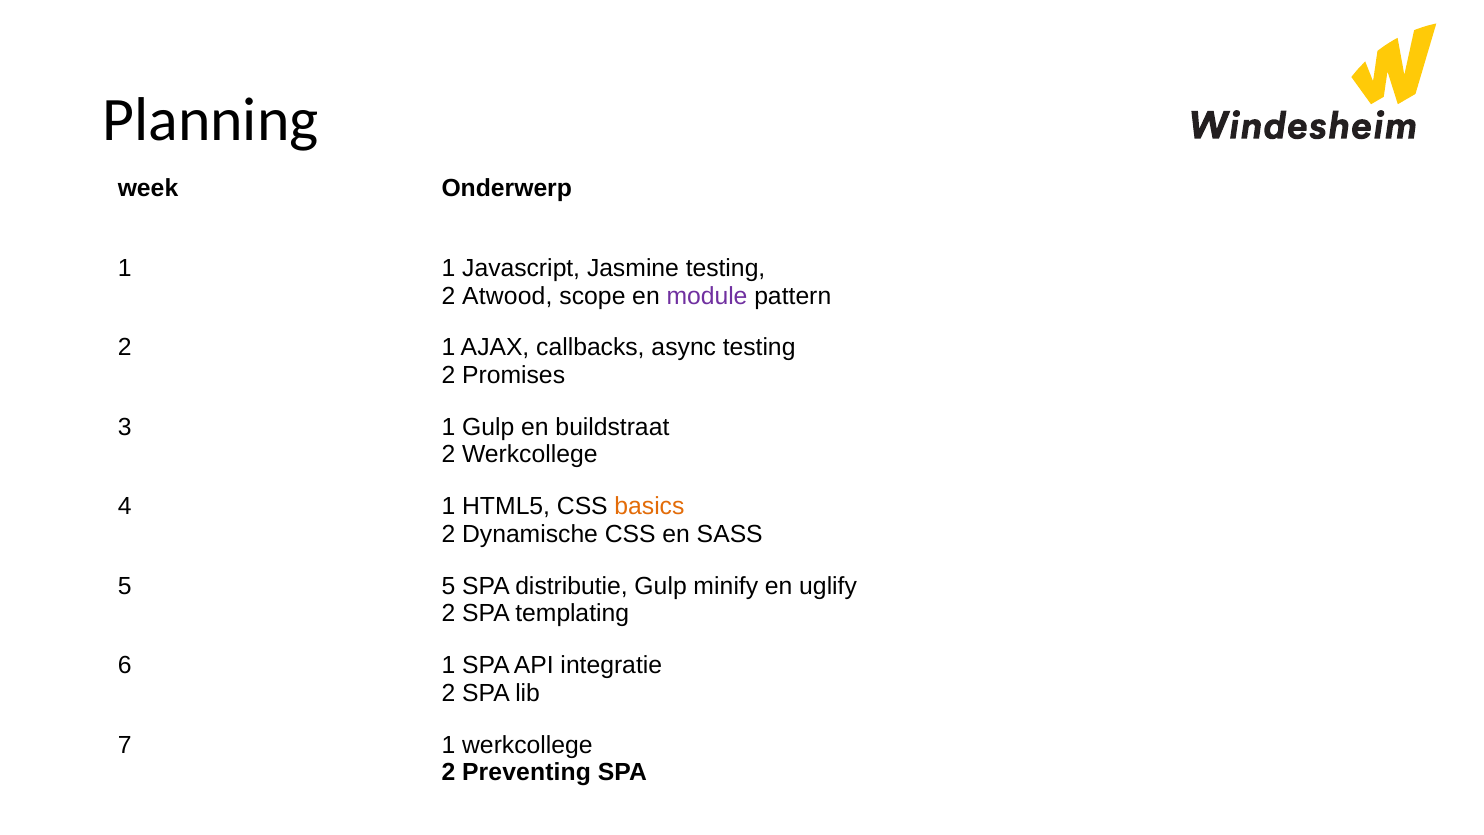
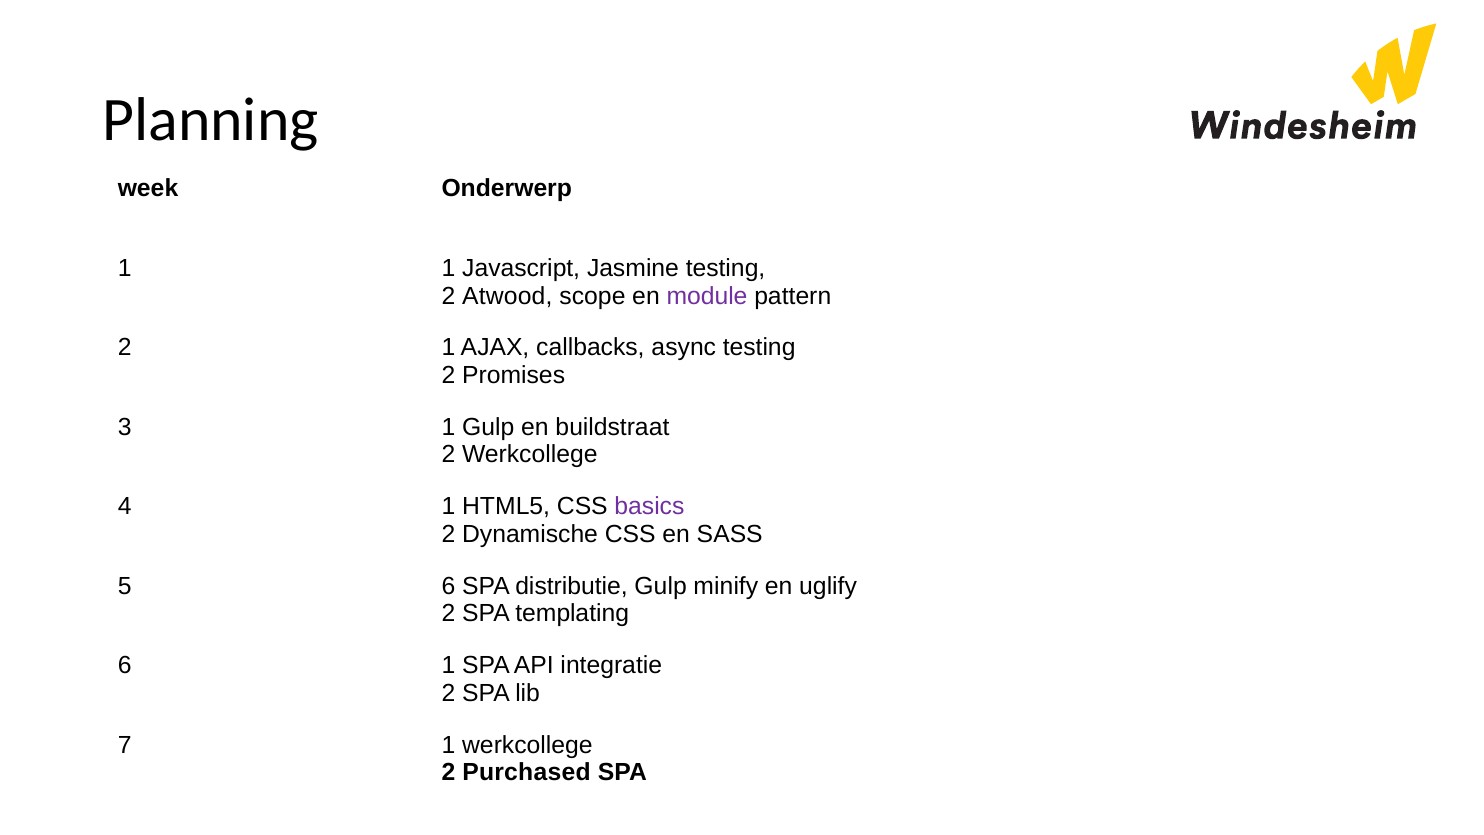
basics colour: orange -> purple
5 5: 5 -> 6
Preventing: Preventing -> Purchased
